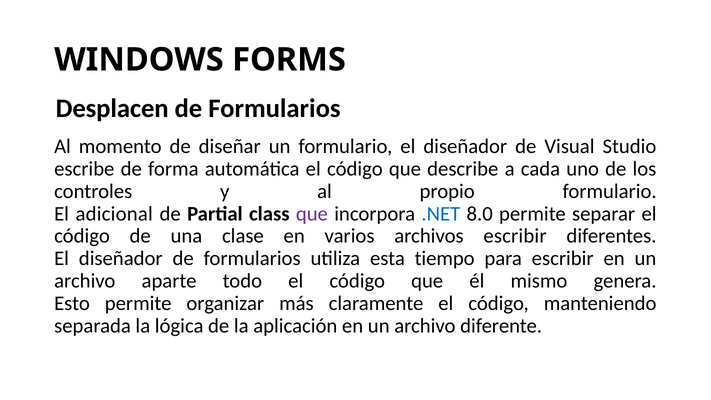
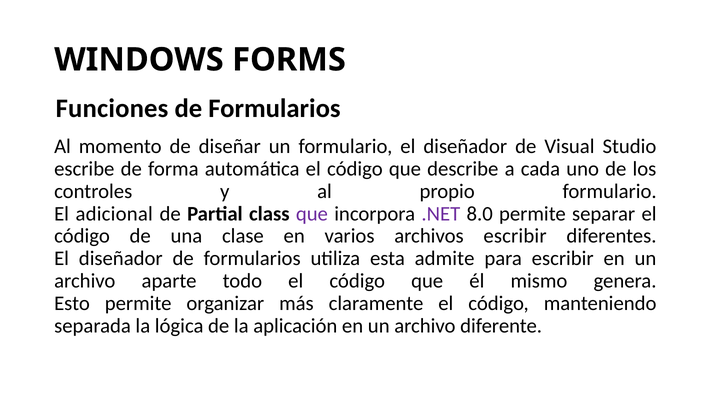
Desplacen: Desplacen -> Funciones
.NET colour: blue -> purple
tiempo: tiempo -> admite
